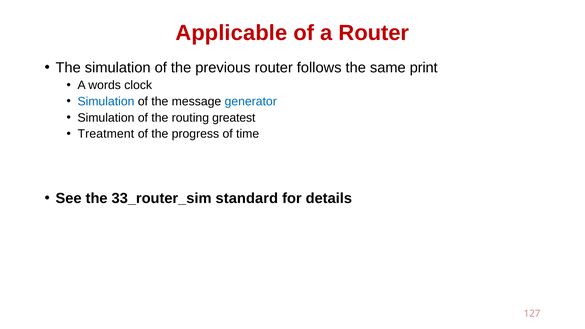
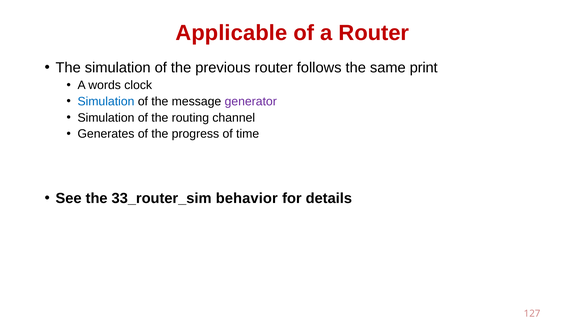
generator colour: blue -> purple
greatest: greatest -> channel
Treatment: Treatment -> Generates
standard: standard -> behavior
